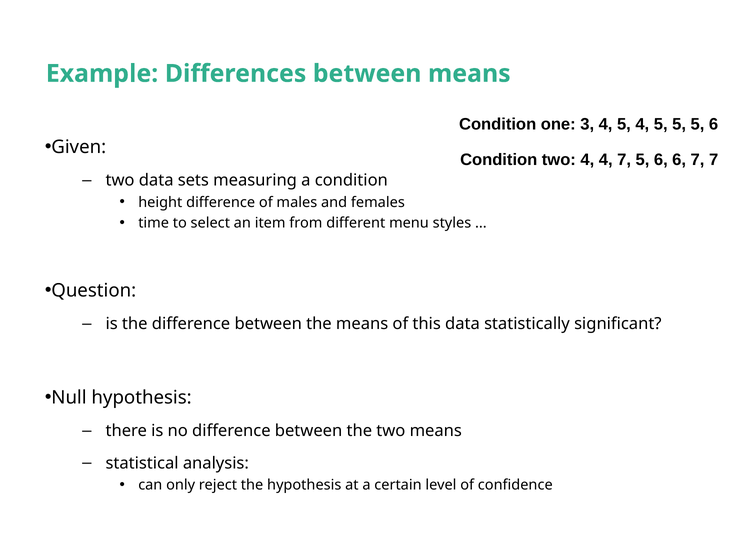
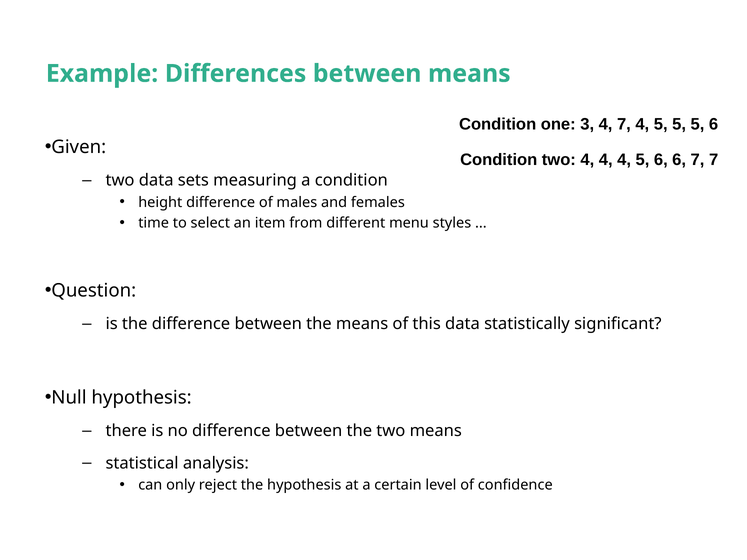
3 4 5: 5 -> 7
4 4 7: 7 -> 4
